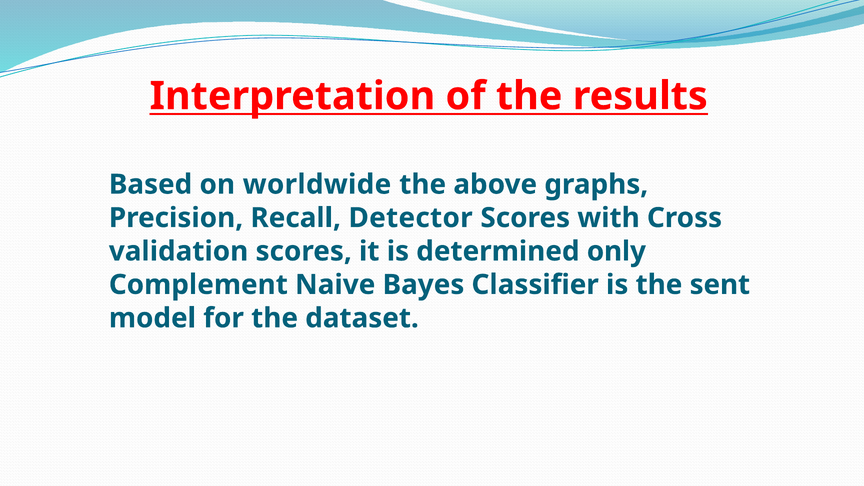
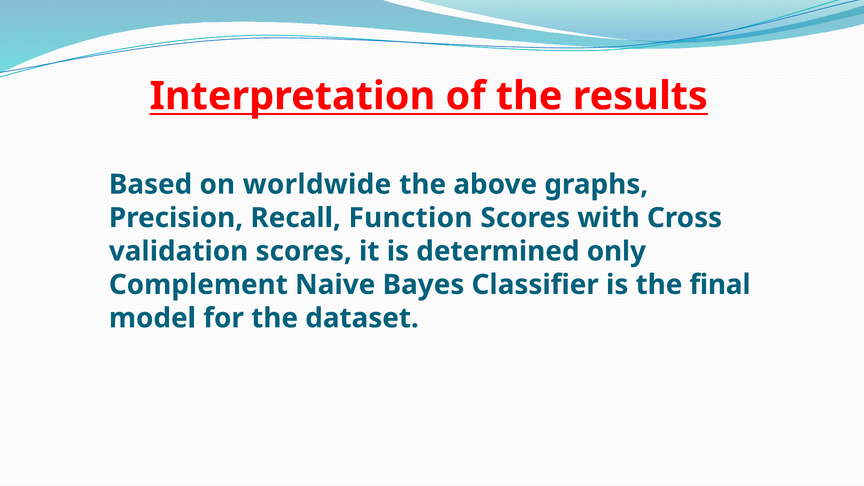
Detector: Detector -> Function
sent: sent -> final
